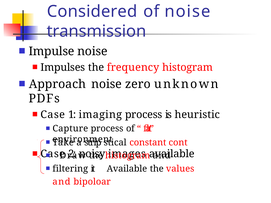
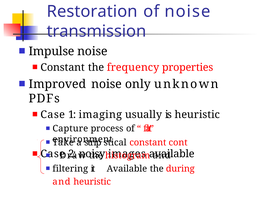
Considered: Considered -> Restoration
Impulses at (63, 67): Impulses -> Constant
frequency histogram: histogram -> properties
Approach: Approach -> Improved
zero: zero -> only
imaging process: process -> usually
values: values -> during
and bipoloar: bipoloar -> heuristic
